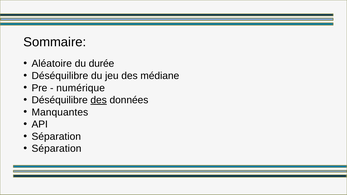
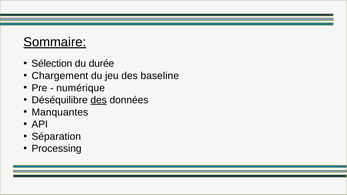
Sommaire underline: none -> present
Aléatoire: Aléatoire -> Sélection
Déséquilibre at (60, 76): Déséquilibre -> Chargement
médiane: médiane -> baseline
Séparation at (57, 149): Séparation -> Processing
